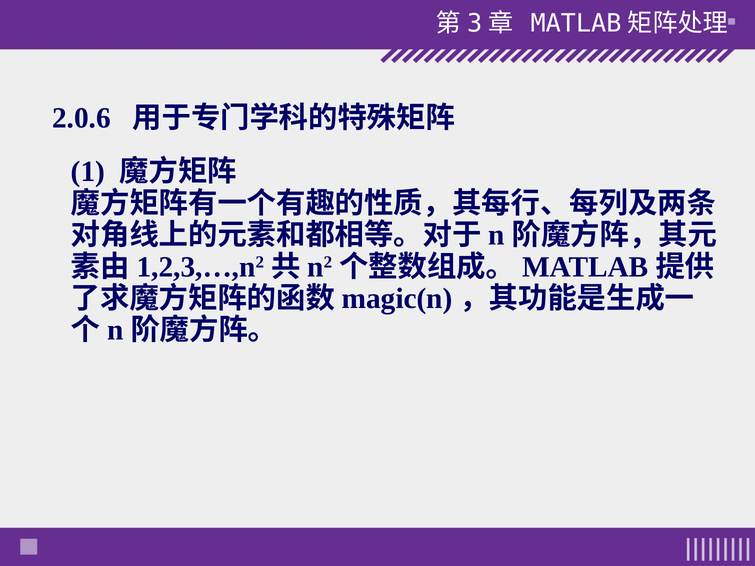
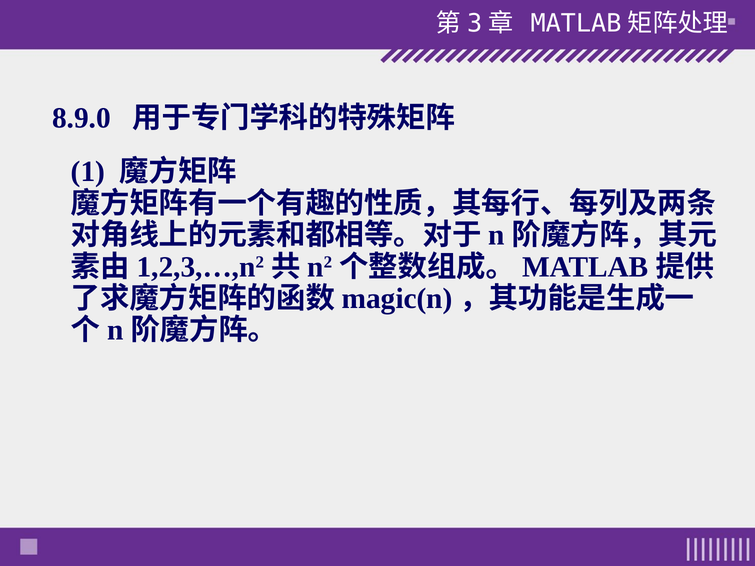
2.0.6: 2.0.6 -> 8.9.0
